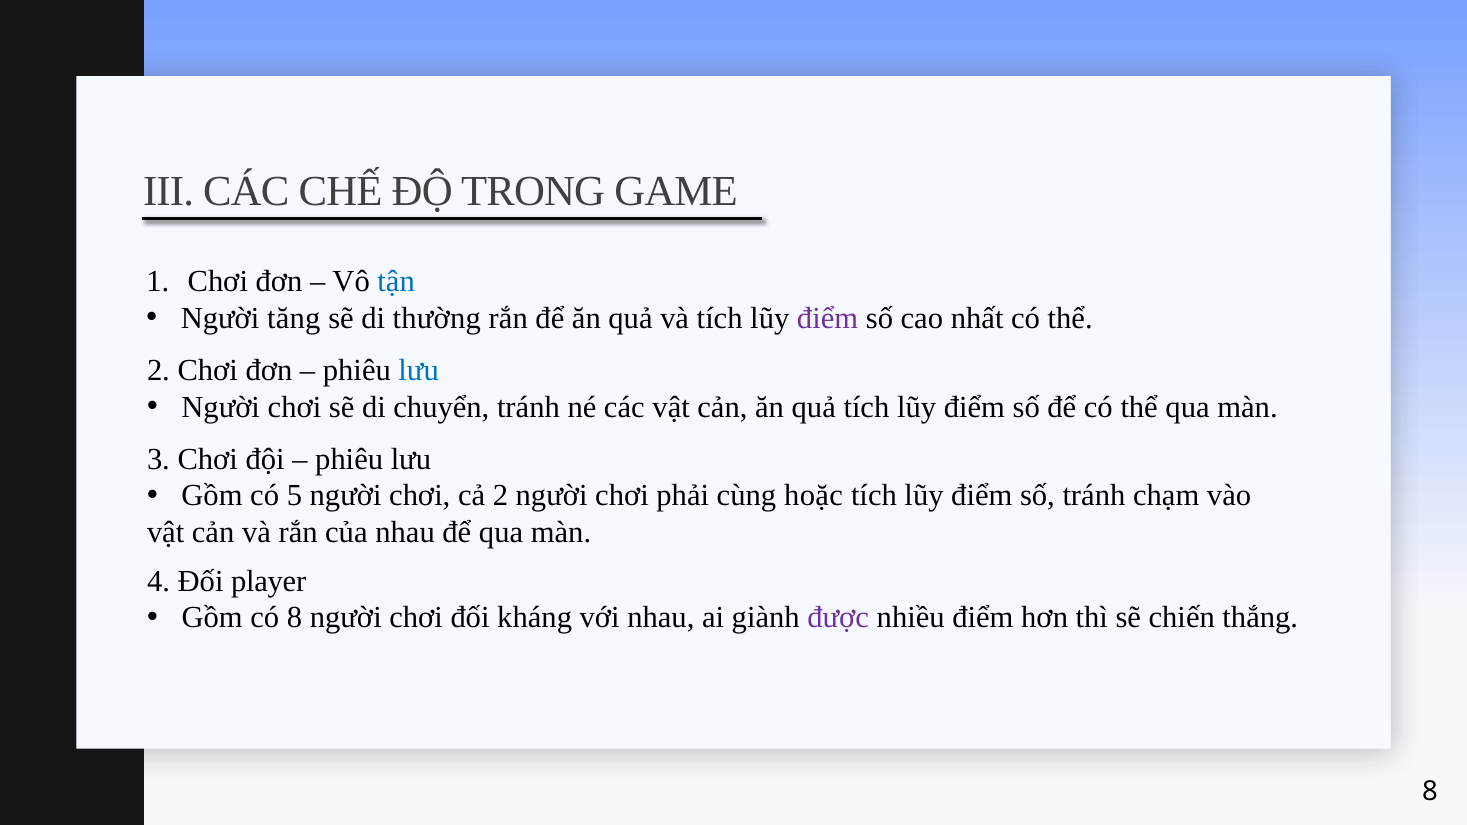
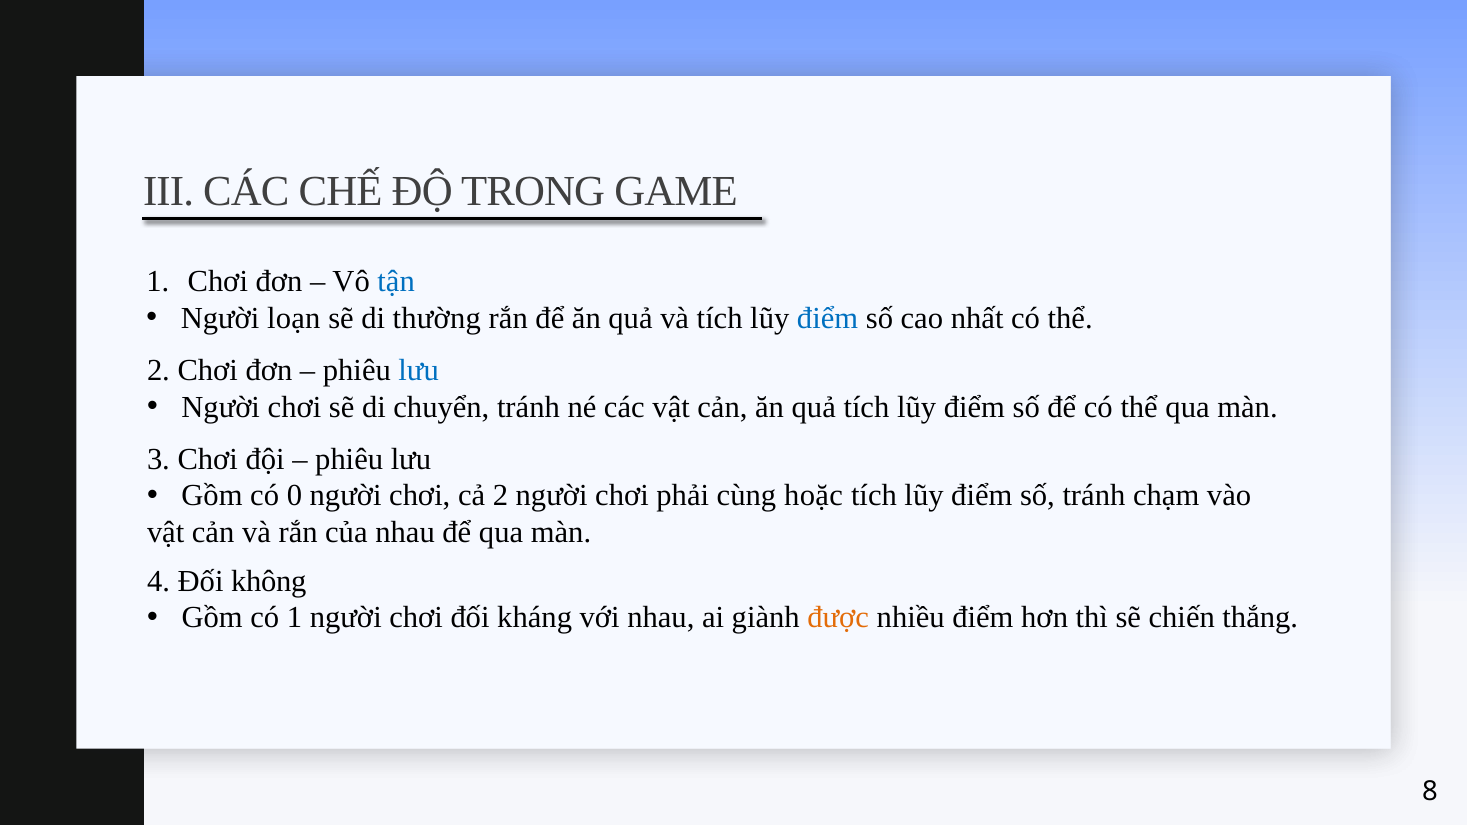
tăng: tăng -> loạn
điểm at (828, 319) colour: purple -> blue
5: 5 -> 0
player: player -> không
có 8: 8 -> 1
được colour: purple -> orange
